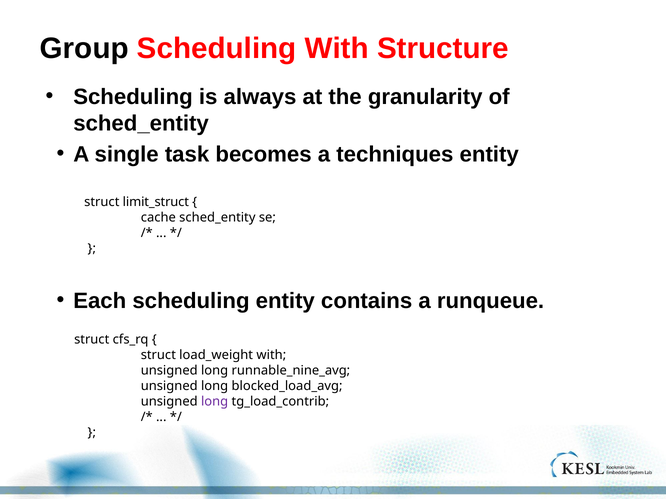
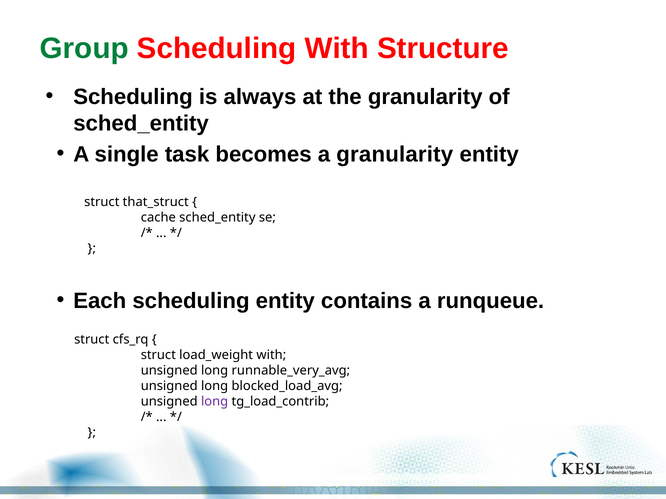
Group colour: black -> green
a techniques: techniques -> granularity
limit_struct: limit_struct -> that_struct
runnable_nine_avg: runnable_nine_avg -> runnable_very_avg
